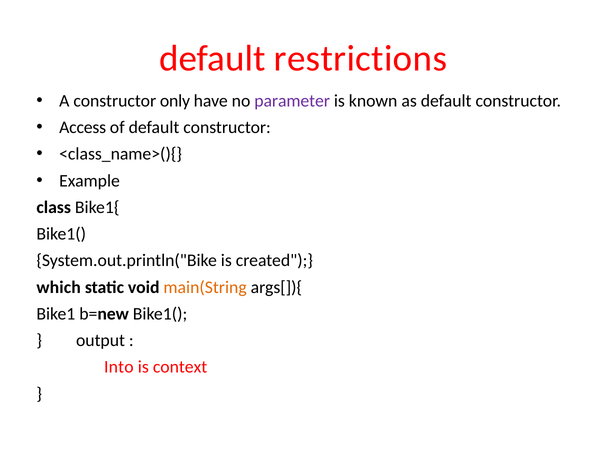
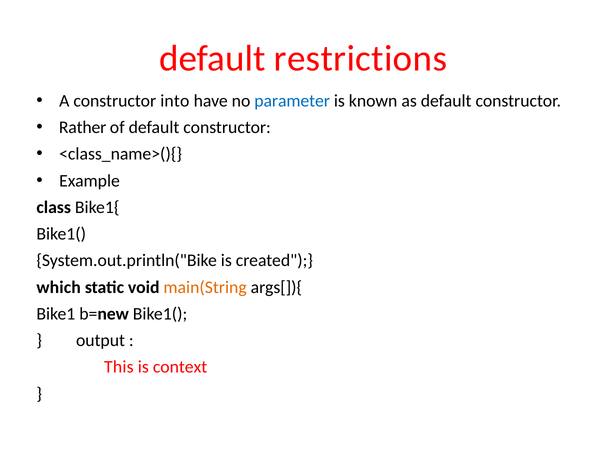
only: only -> into
parameter colour: purple -> blue
Access: Access -> Rather
Into: Into -> This
